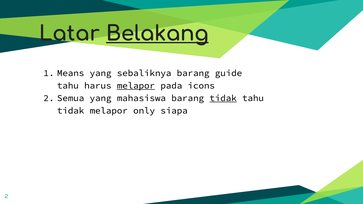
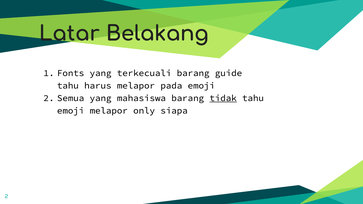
Belakang underline: present -> none
Means: Means -> Fonts
sebaliknya: sebaliknya -> terkecuali
melapor at (136, 86) underline: present -> none
pada icons: icons -> emoji
tidak at (71, 111): tidak -> emoji
